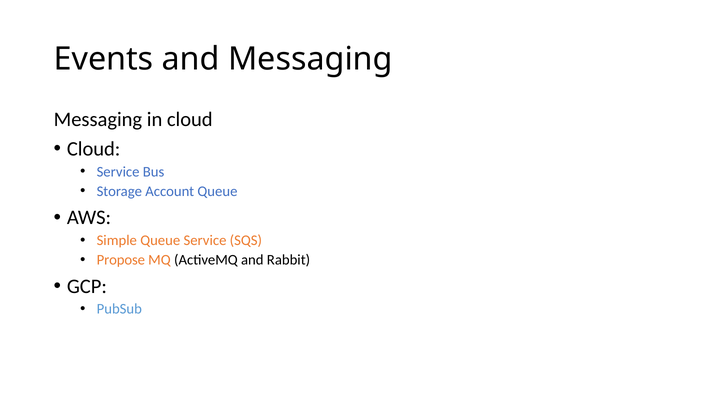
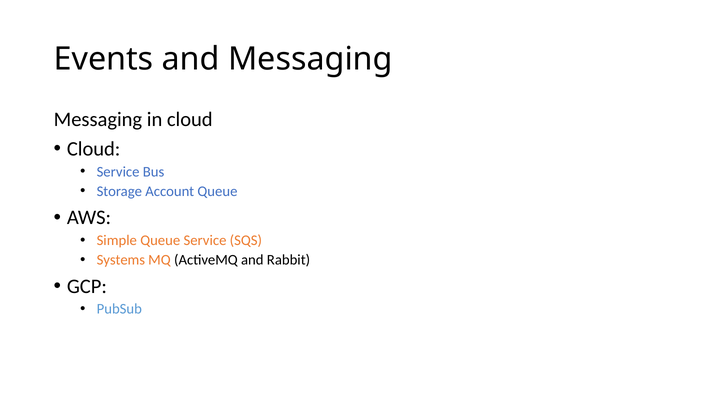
Propose: Propose -> Systems
